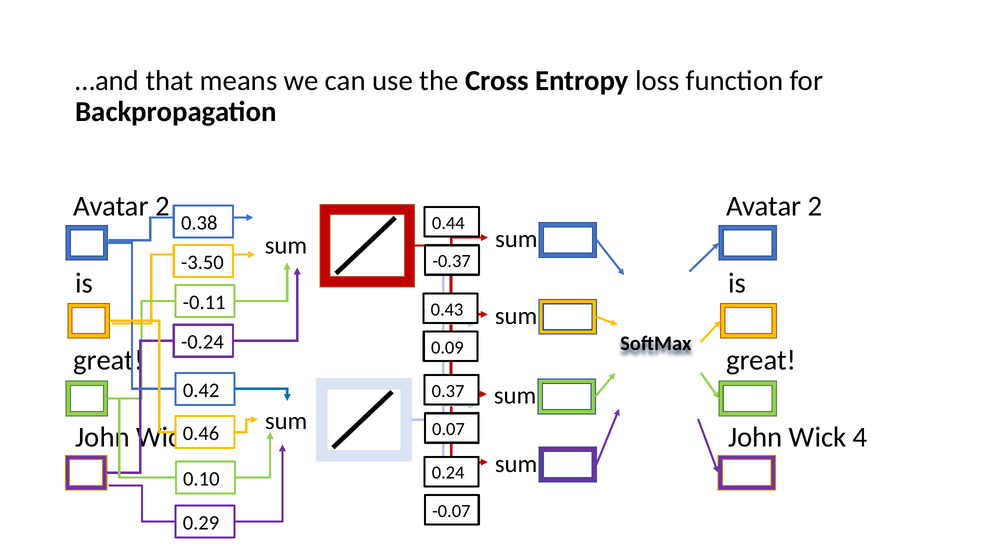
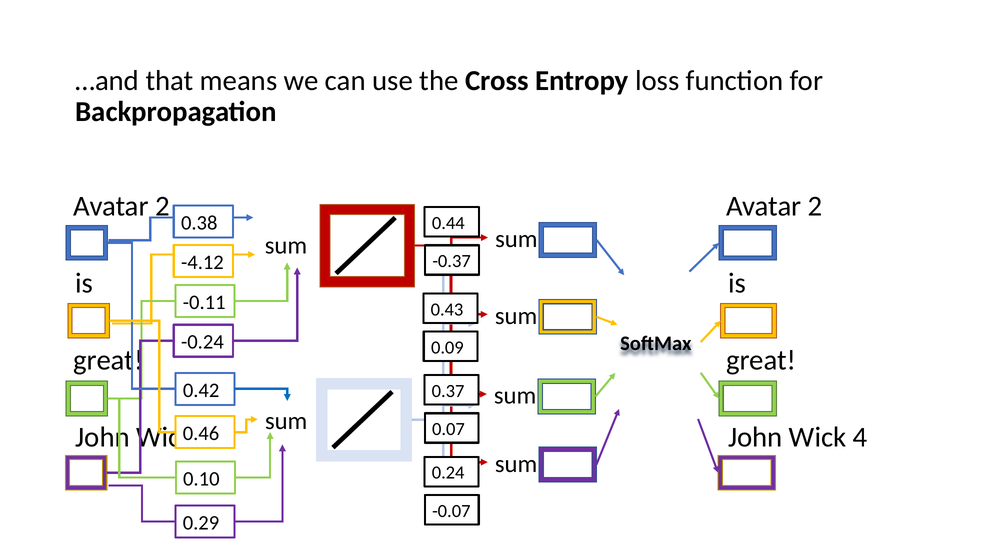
-3.50: -3.50 -> -4.12
